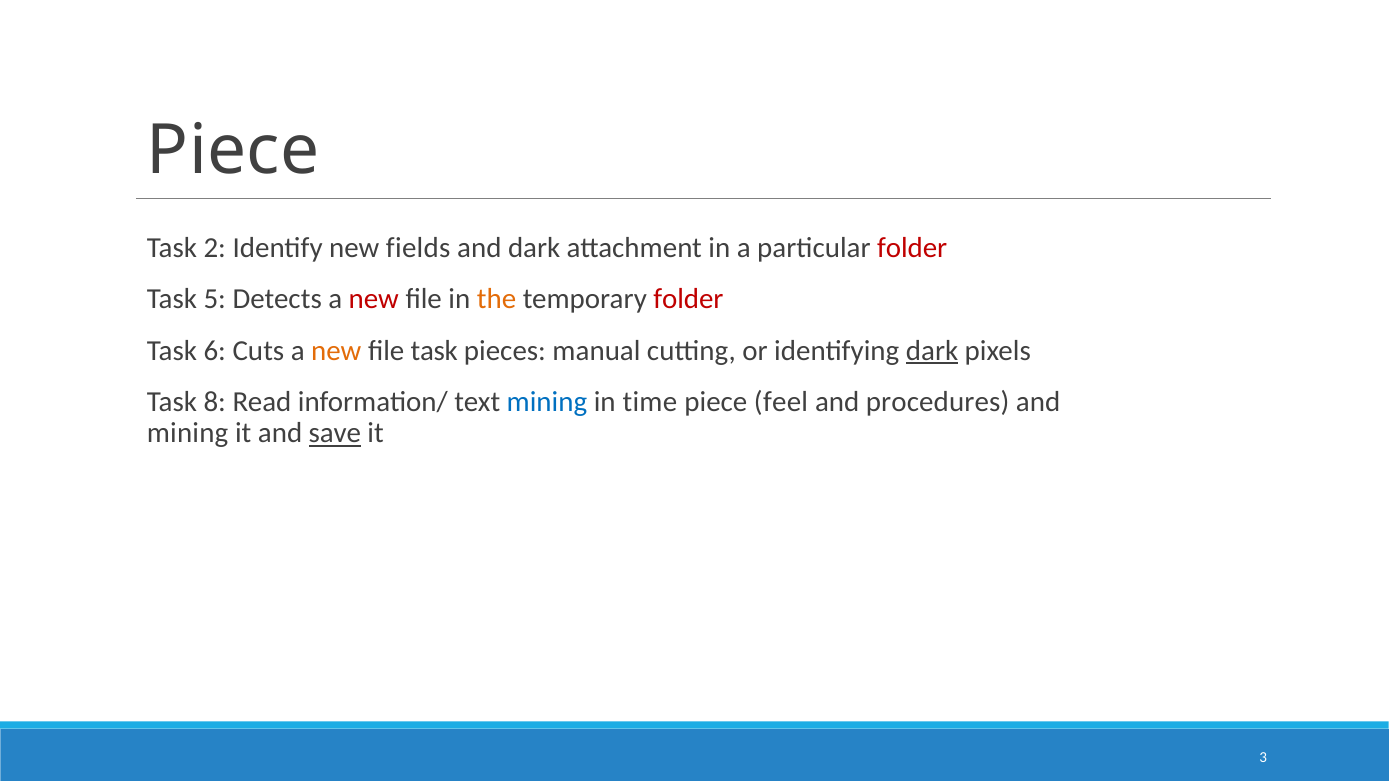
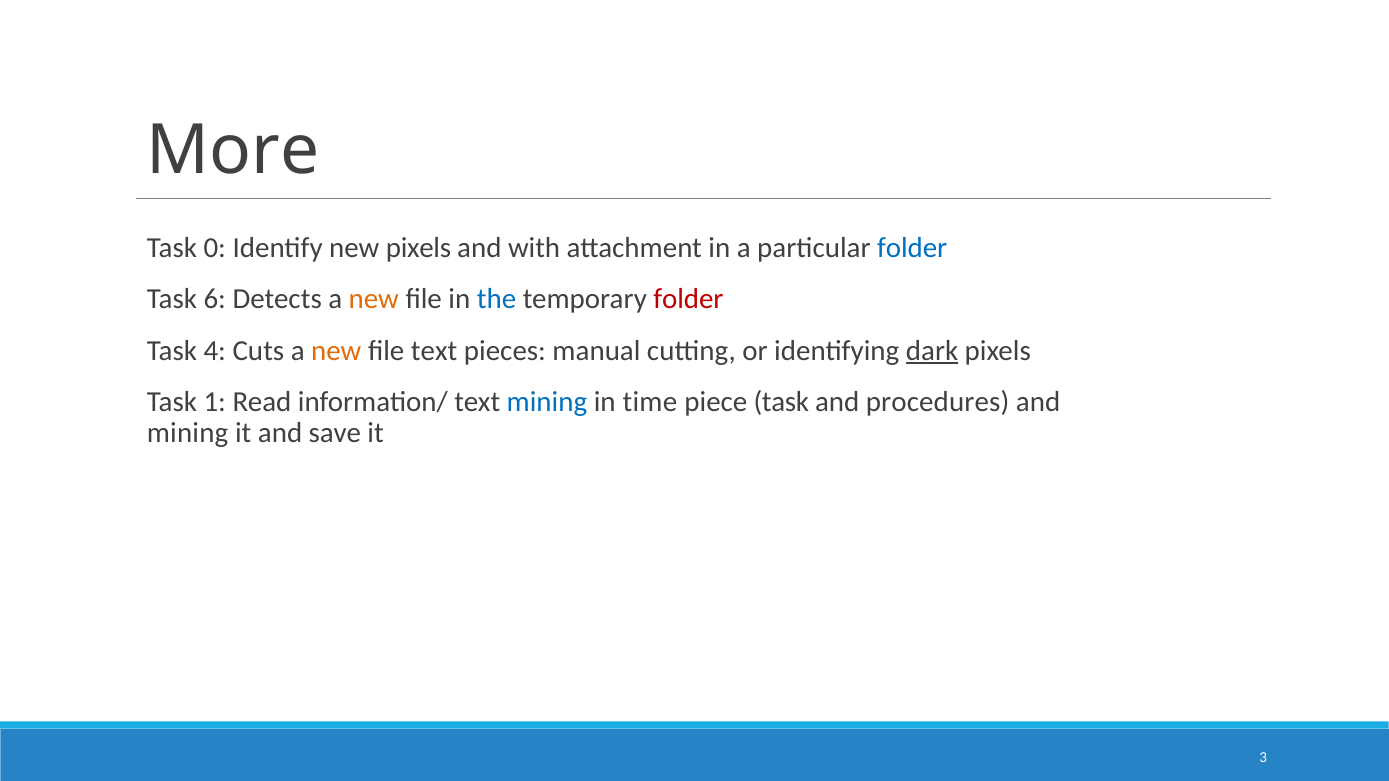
Piece at (233, 151): Piece -> More
2: 2 -> 0
new fields: fields -> pixels
and dark: dark -> with
folder at (912, 248) colour: red -> blue
5: 5 -> 6
new at (374, 299) colour: red -> orange
the colour: orange -> blue
6: 6 -> 4
file task: task -> text
8: 8 -> 1
piece feel: feel -> task
save underline: present -> none
